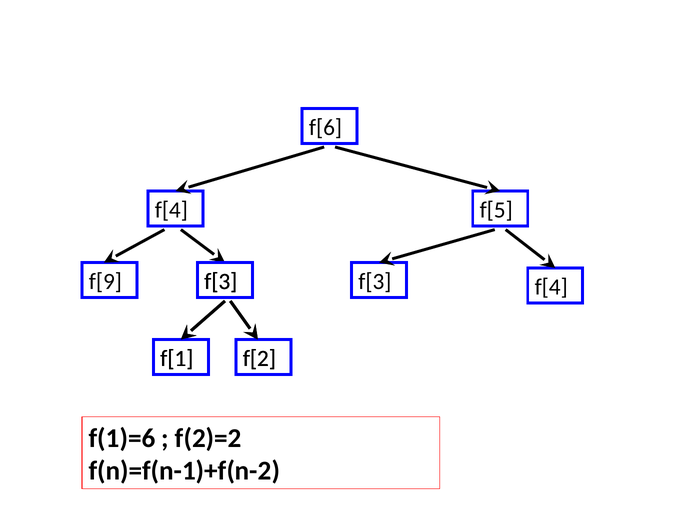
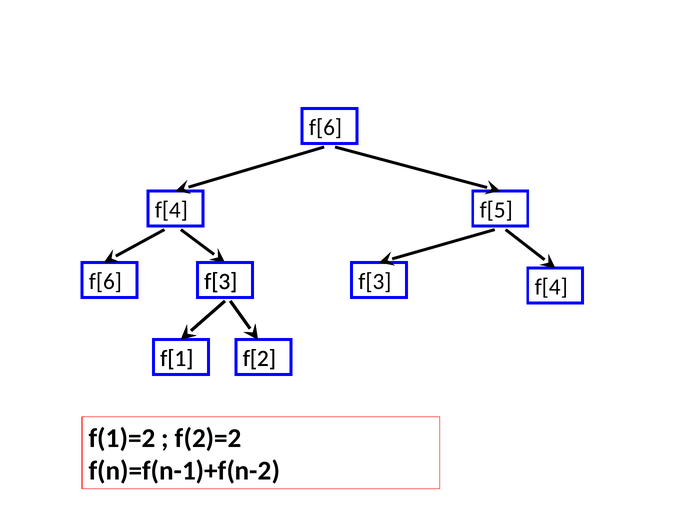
f[9 at (105, 282): f[9 -> f[6
f(1)=6: f(1)=6 -> f(1)=2
